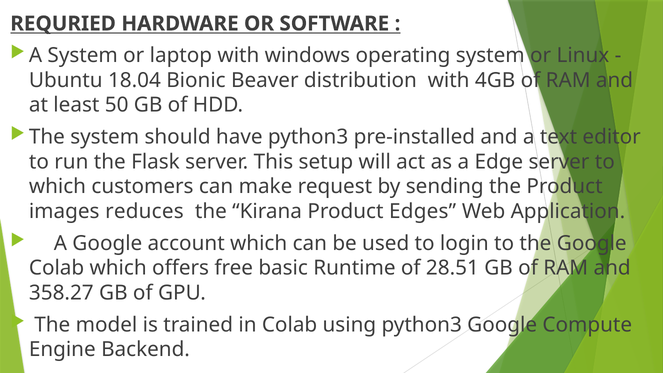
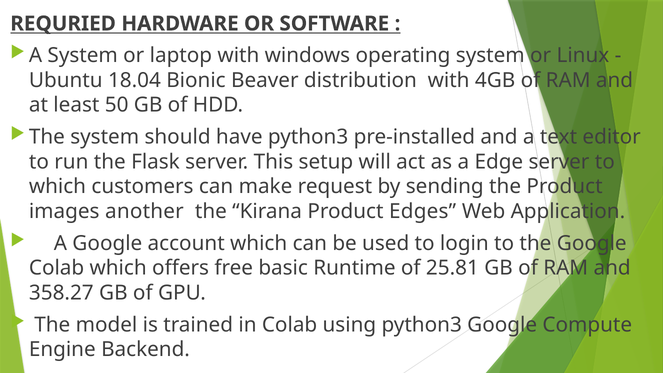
reduces: reduces -> another
28.51: 28.51 -> 25.81
